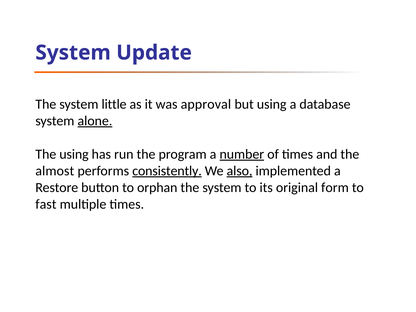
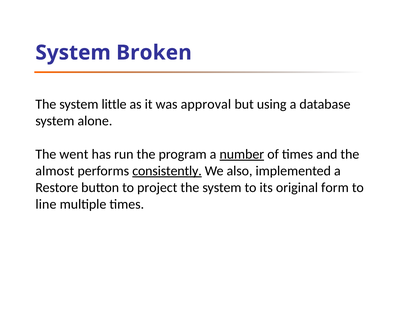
Update: Update -> Broken
alone underline: present -> none
The using: using -> went
also underline: present -> none
orphan: orphan -> project
fast: fast -> line
